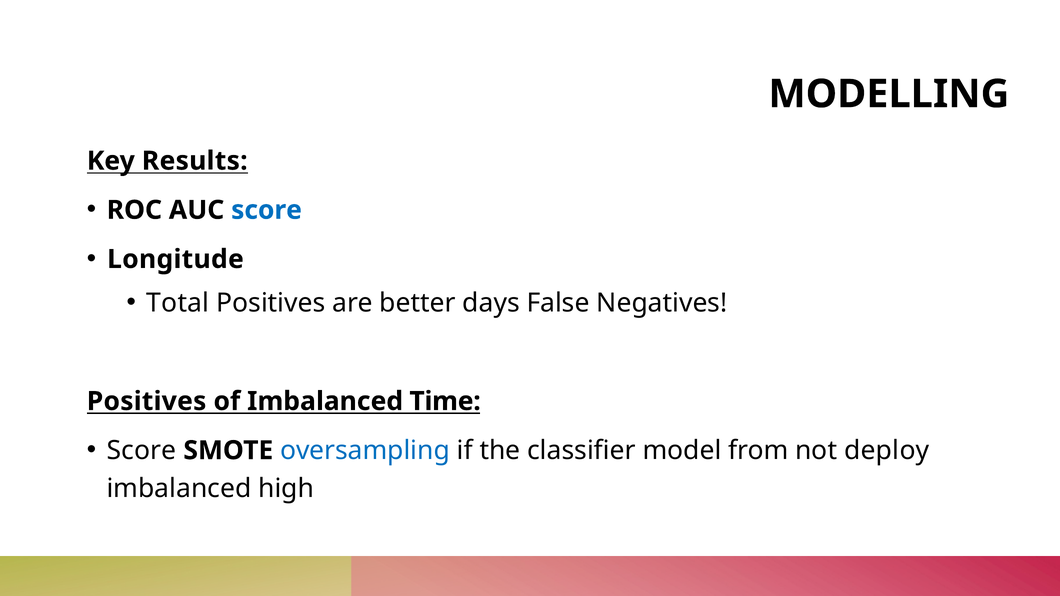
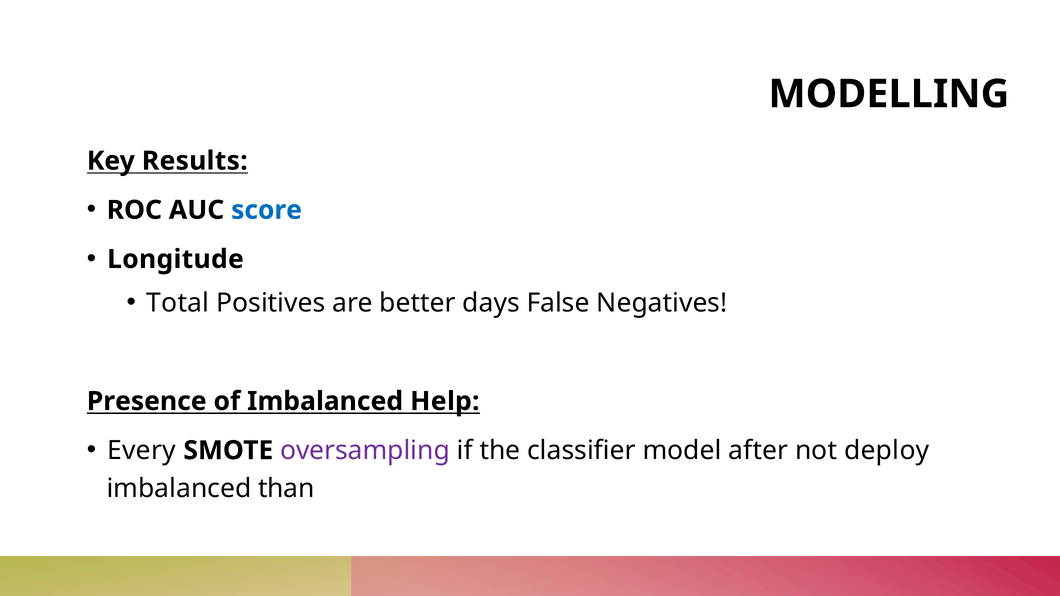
Positives at (147, 401): Positives -> Presence
Time: Time -> Help
Score at (142, 451): Score -> Every
oversampling colour: blue -> purple
from: from -> after
high: high -> than
